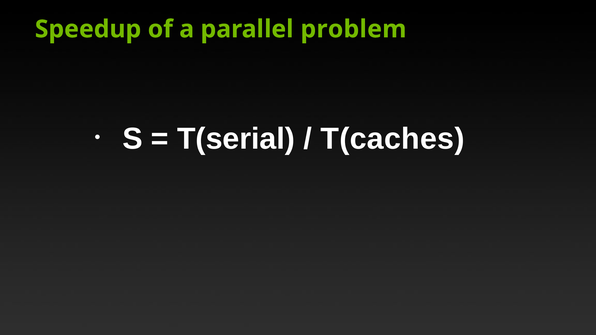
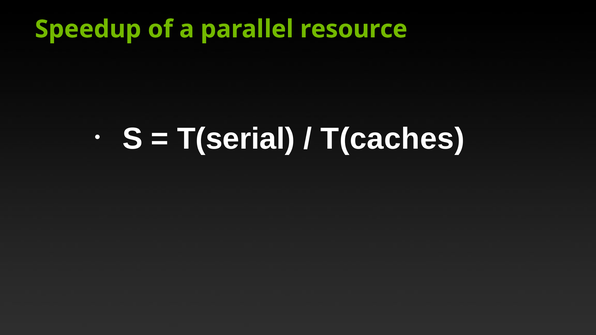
problem: problem -> resource
